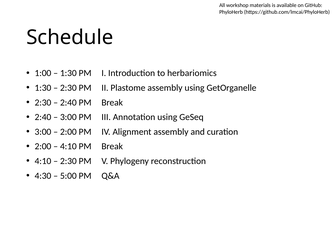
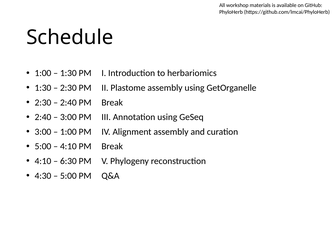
2:00 at (68, 132): 2:00 -> 1:00
2:00 at (43, 147): 2:00 -> 5:00
2:30 at (68, 161): 2:30 -> 6:30
